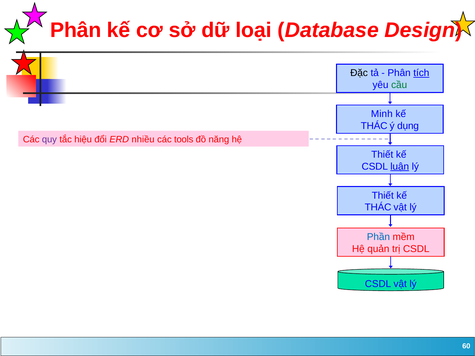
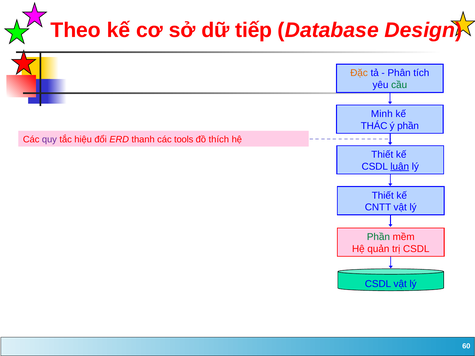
Phân at (76, 30): Phân -> Theo
loại: loại -> tiếp
Đặc colour: black -> orange
tích underline: present -> none
ý dụng: dụng -> phần
nhiều: nhiều -> thanh
năng: năng -> thích
THÁC at (378, 207): THÁC -> CNTT
Phần at (378, 237) colour: blue -> green
